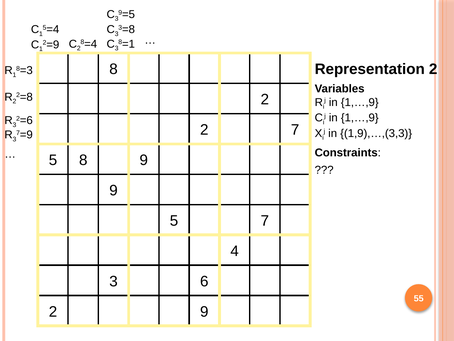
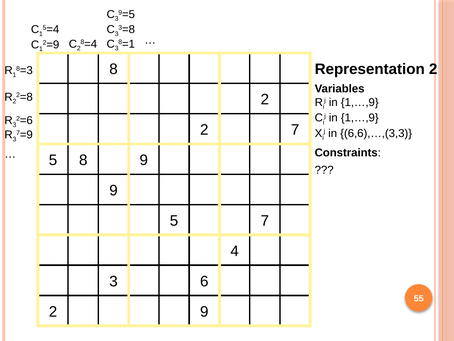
1,9),…,(3,3: 1,9),…,(3,3 -> 6,6),…,(3,3
